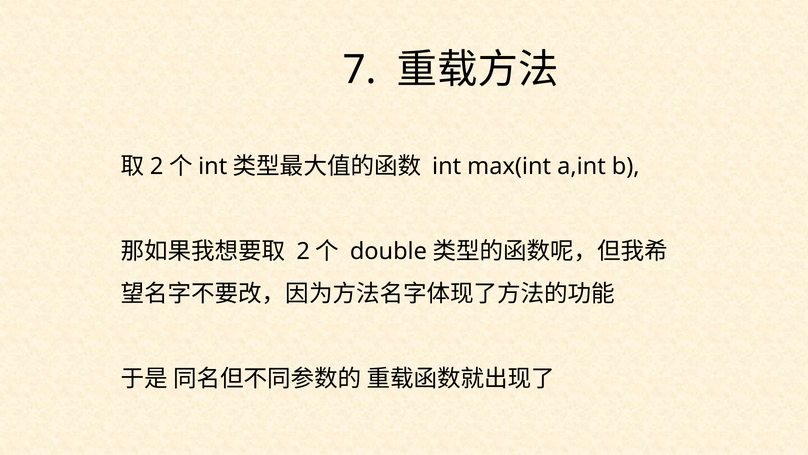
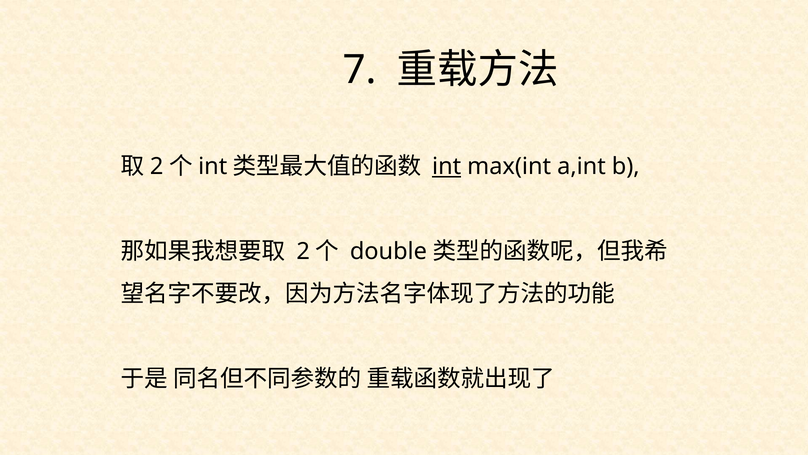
int at (447, 166) underline: none -> present
